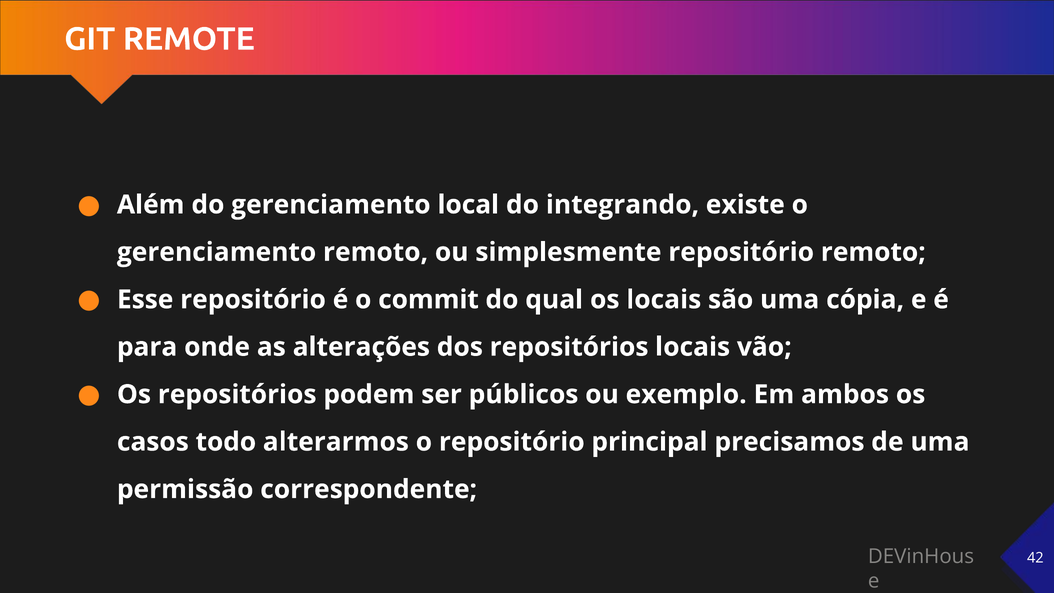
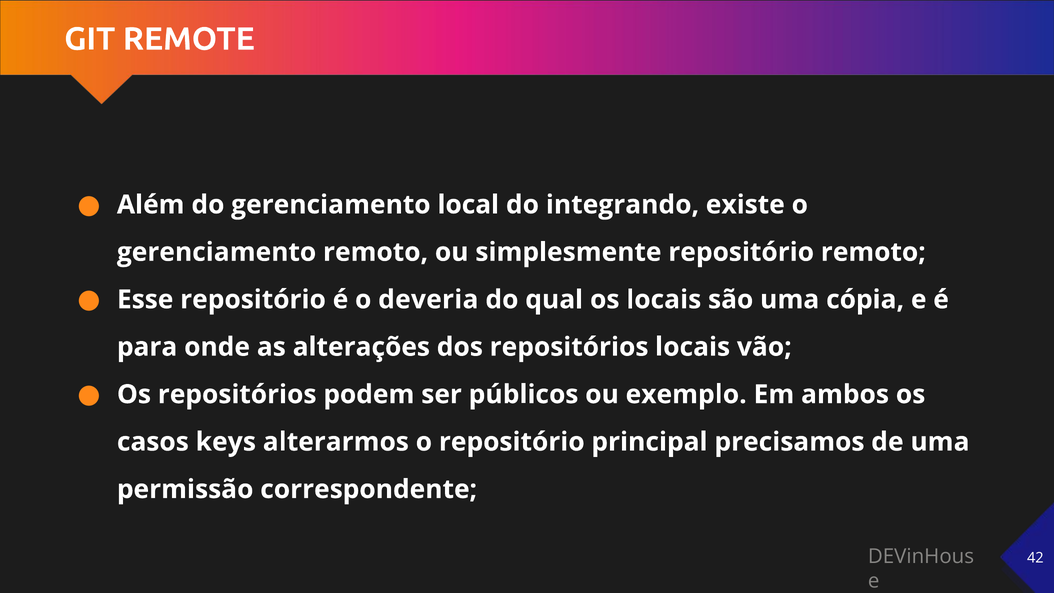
commit: commit -> deveria
todo: todo -> keys
